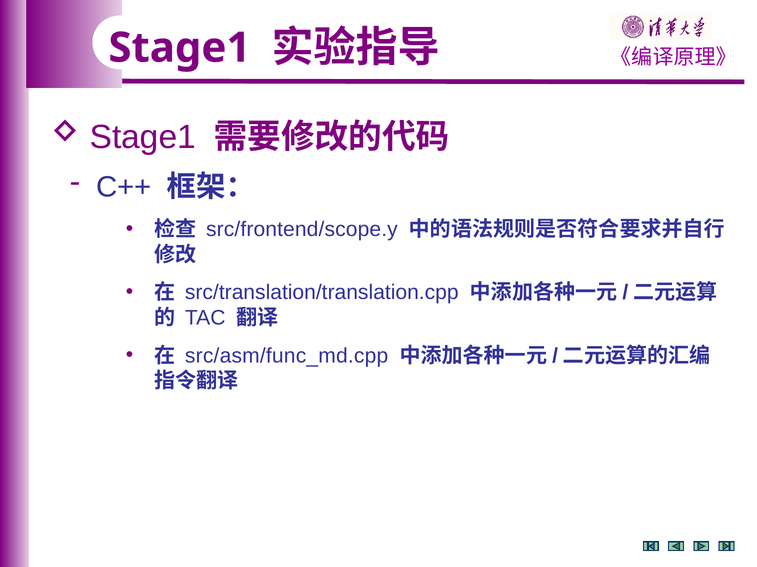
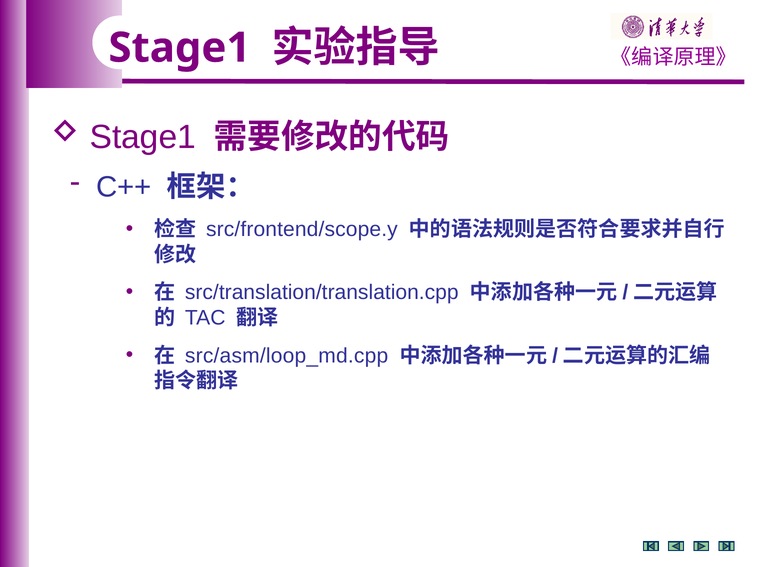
src/asm/func_md.cpp: src/asm/func_md.cpp -> src/asm/loop_md.cpp
